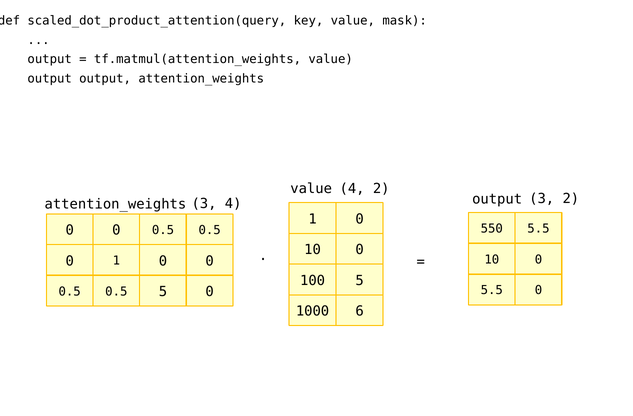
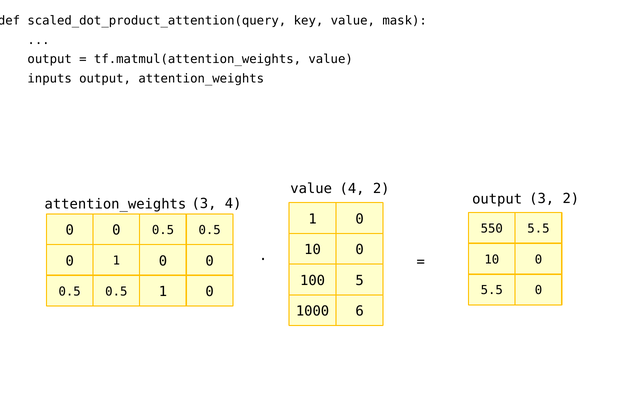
output at (50, 78): output -> inputs
0.5 5: 5 -> 1
